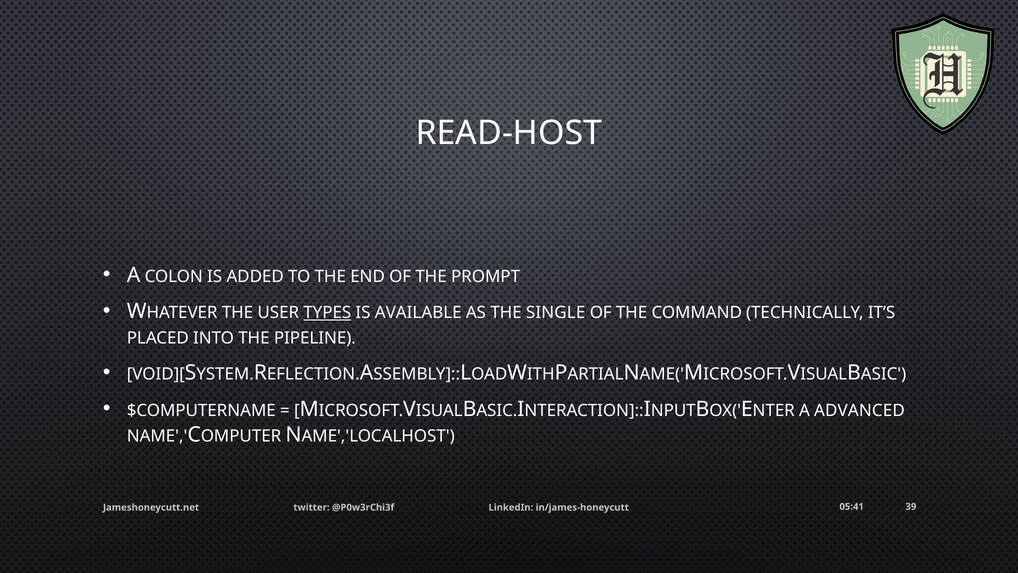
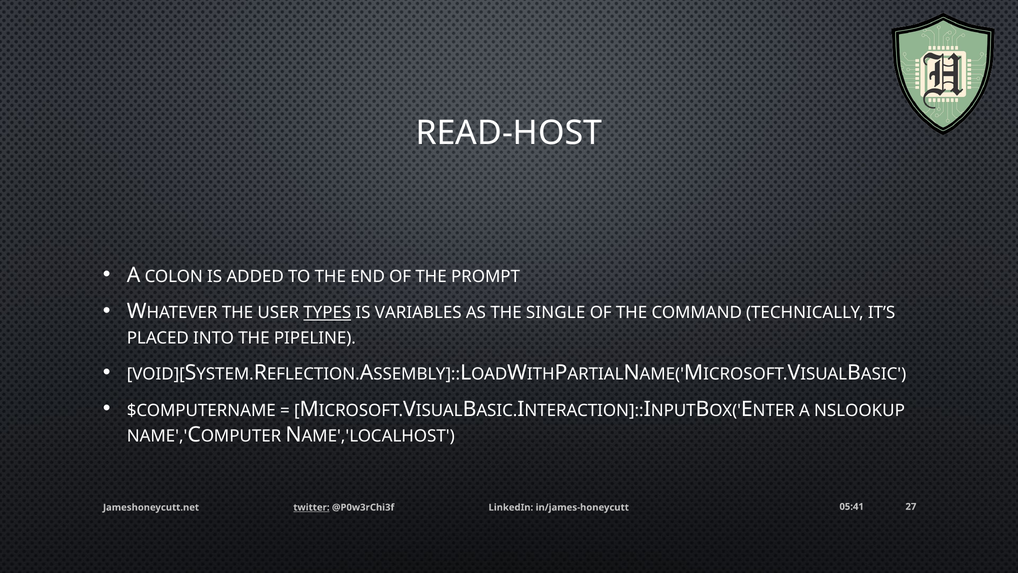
AVAILABLE: AVAILABLE -> VARIABLES
ADVANCED: ADVANCED -> NSLOOKUP
39: 39 -> 27
twitter underline: none -> present
